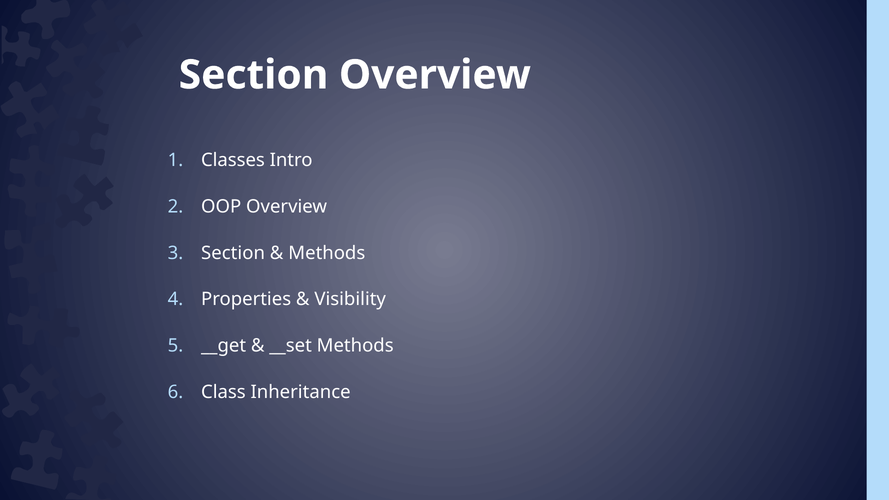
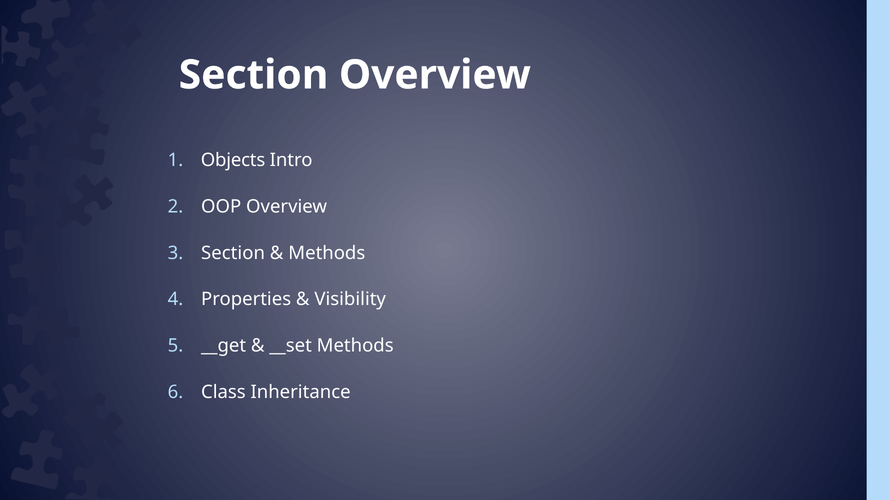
Classes: Classes -> Objects
